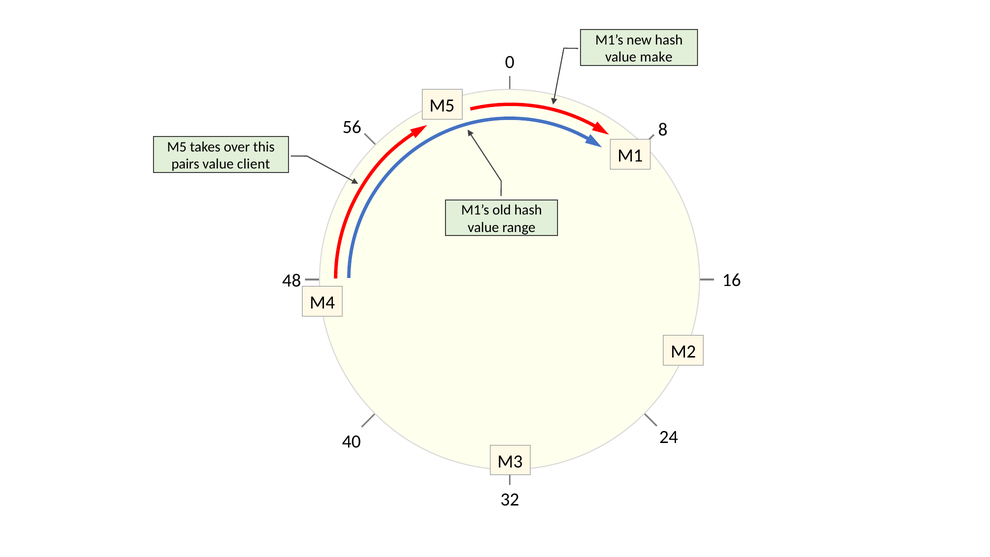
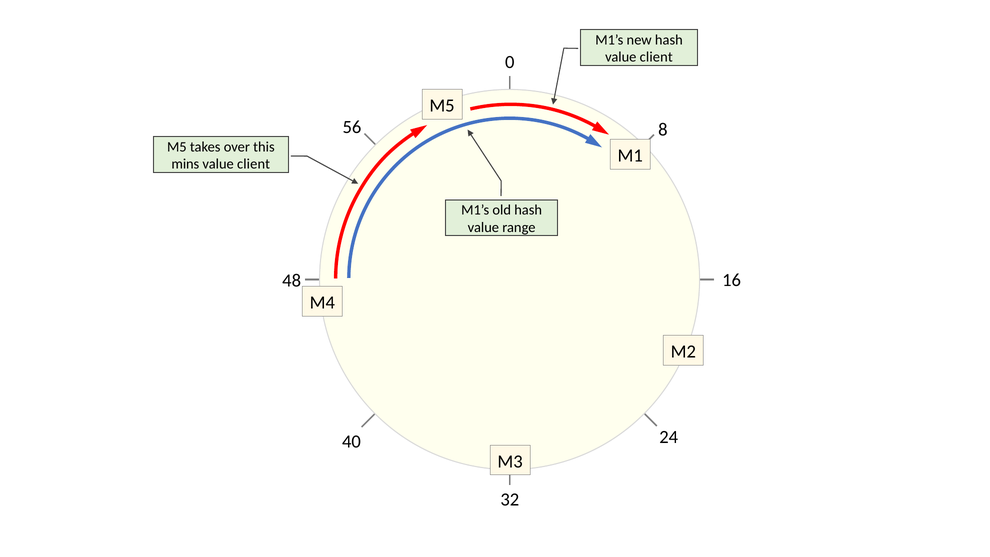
make at (656, 57): make -> client
pairs: pairs -> mins
